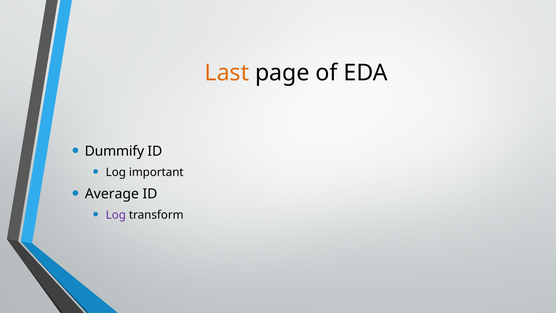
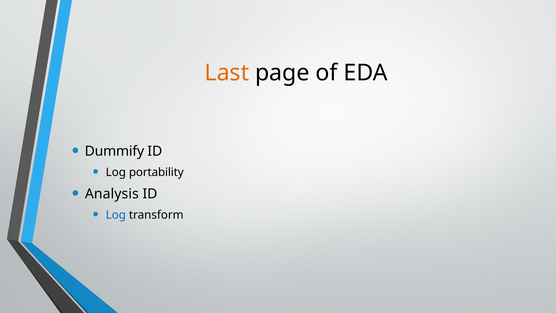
important: important -> portability
Average: Average -> Analysis
Log at (116, 215) colour: purple -> blue
